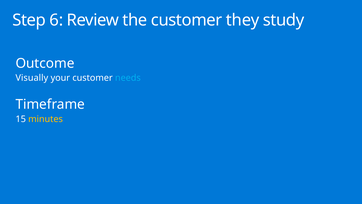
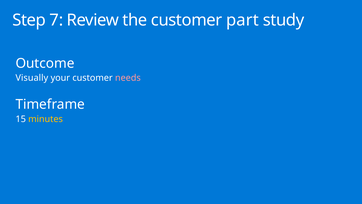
6: 6 -> 7
they: they -> part
needs colour: light blue -> pink
